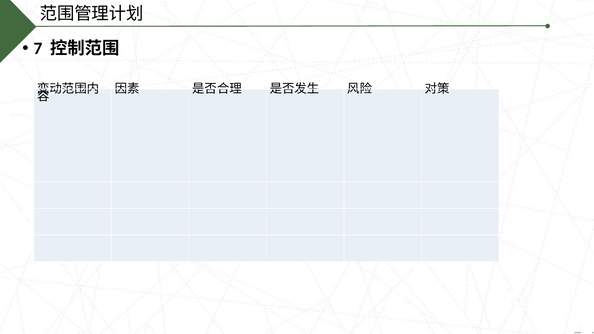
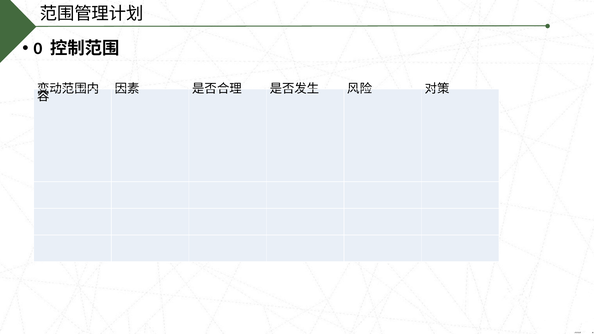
7: 7 -> 0
